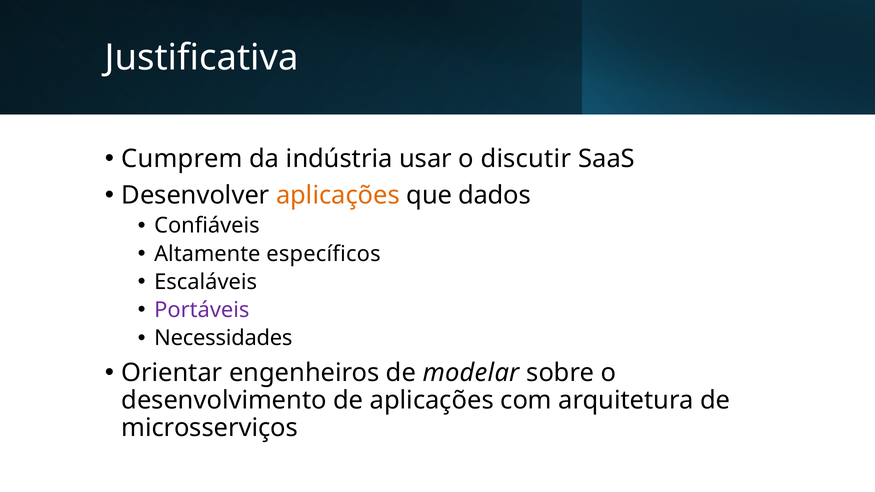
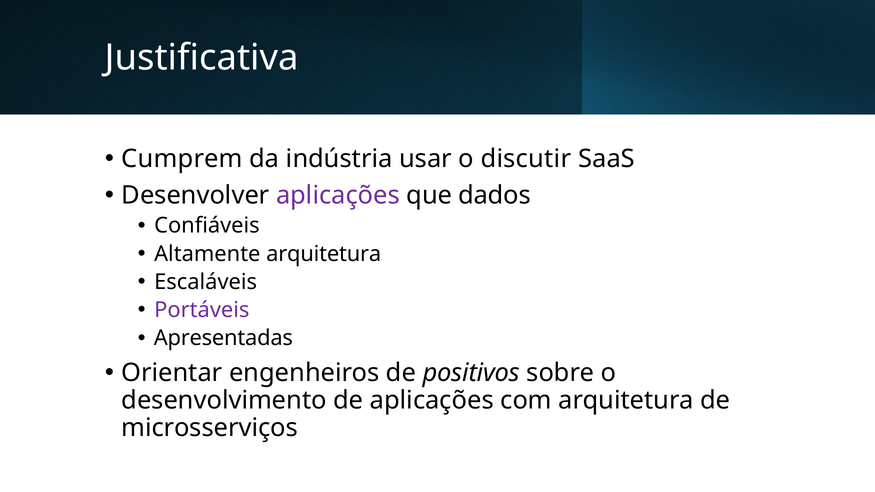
aplicações at (338, 196) colour: orange -> purple
Altamente específicos: específicos -> arquitetura
Necessidades: Necessidades -> Apresentadas
modelar: modelar -> positivos
